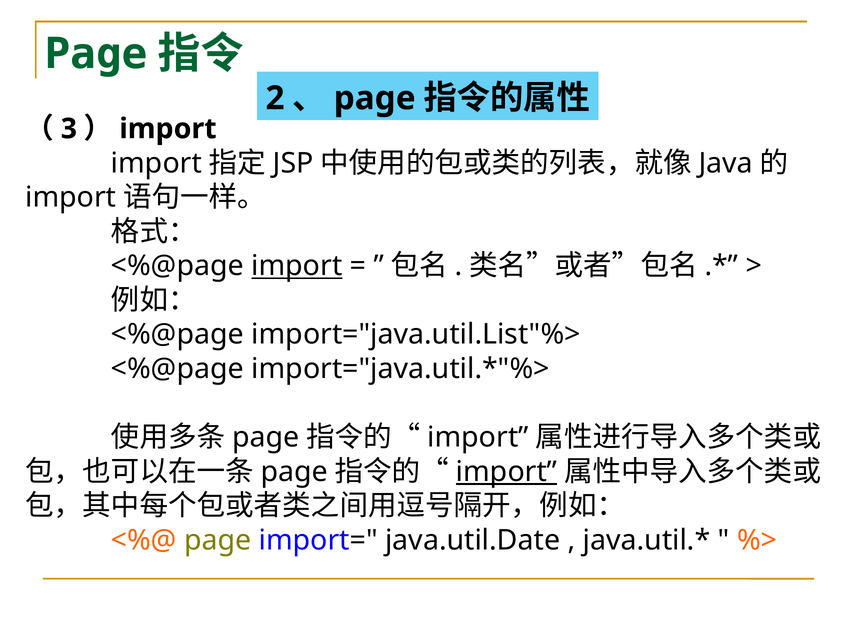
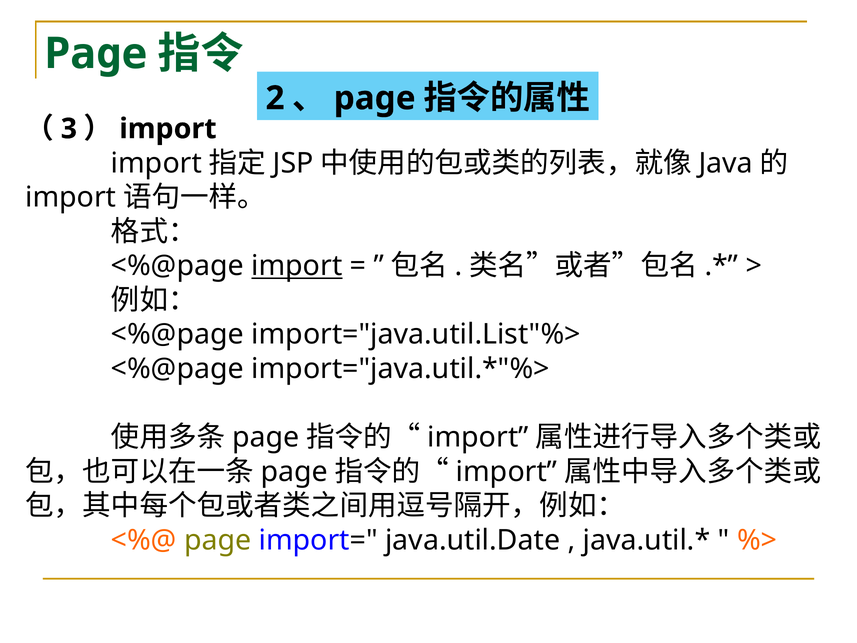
import at (507, 472) underline: present -> none
